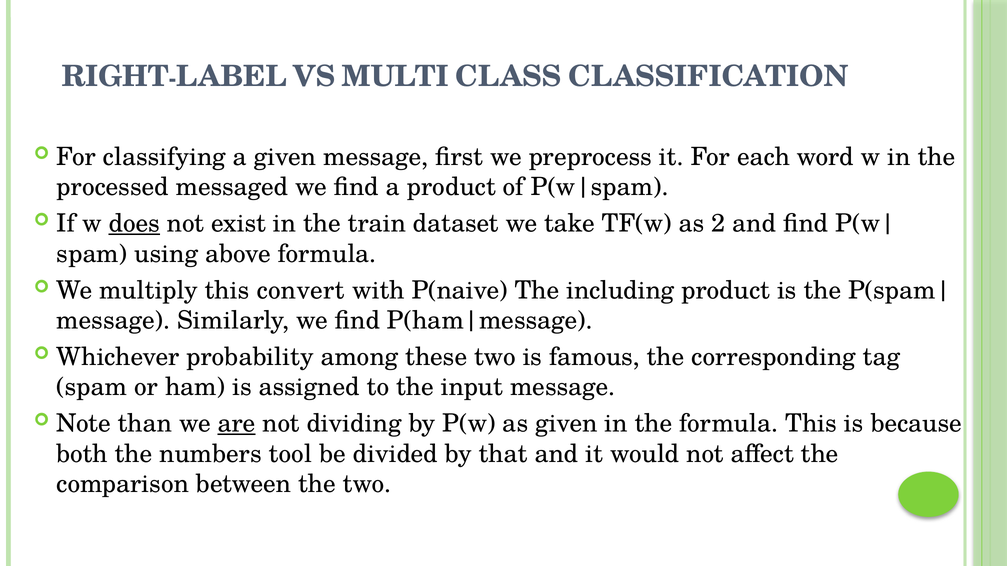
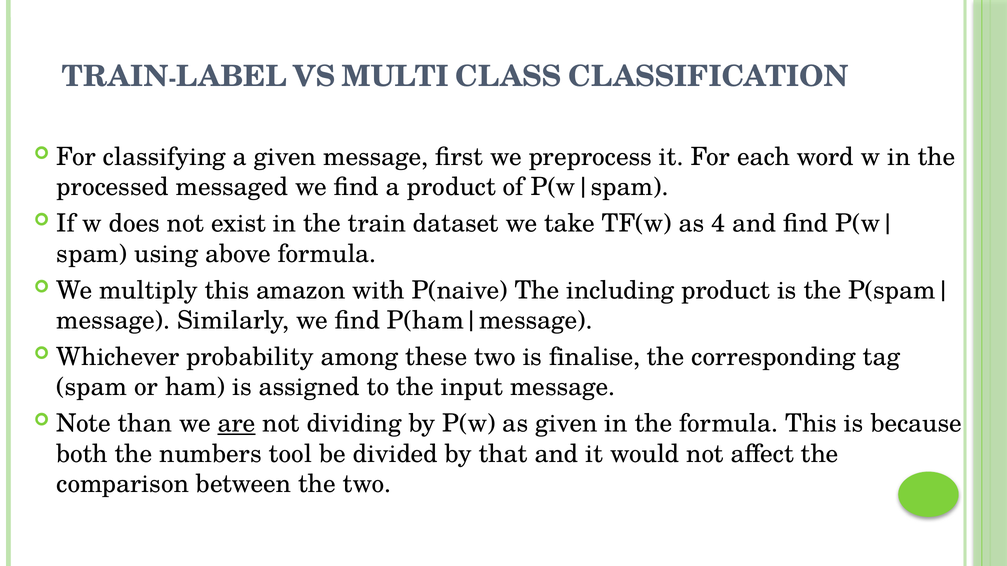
RIGHT at (115, 77): RIGHT -> TRAIN
does underline: present -> none
2: 2 -> 4
convert: convert -> amazon
famous: famous -> finalise
